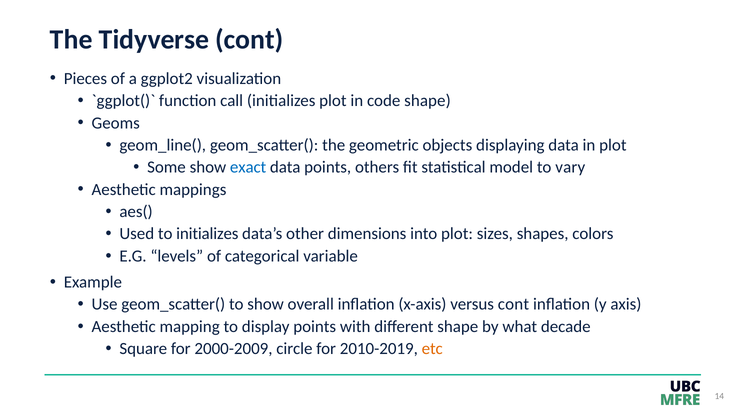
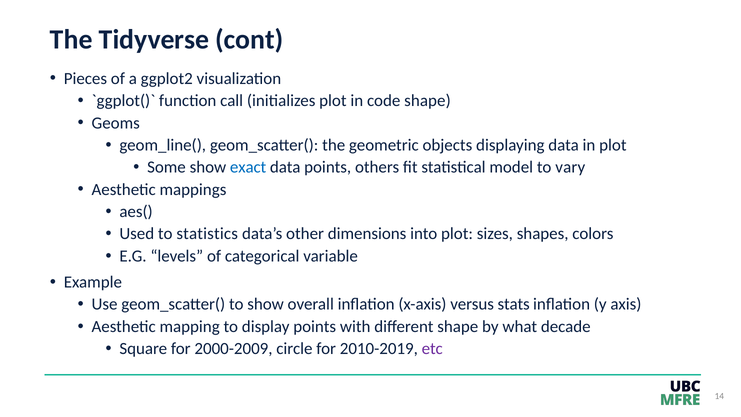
to initializes: initializes -> statistics
versus cont: cont -> stats
etc colour: orange -> purple
